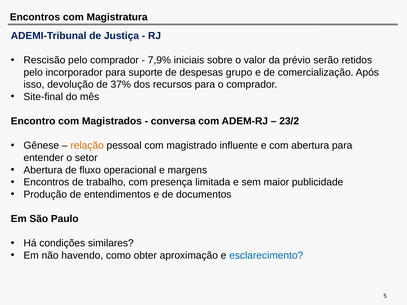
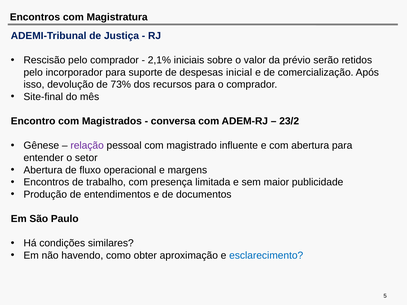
7,9%: 7,9% -> 2,1%
grupo: grupo -> inicial
37%: 37% -> 73%
relação colour: orange -> purple
